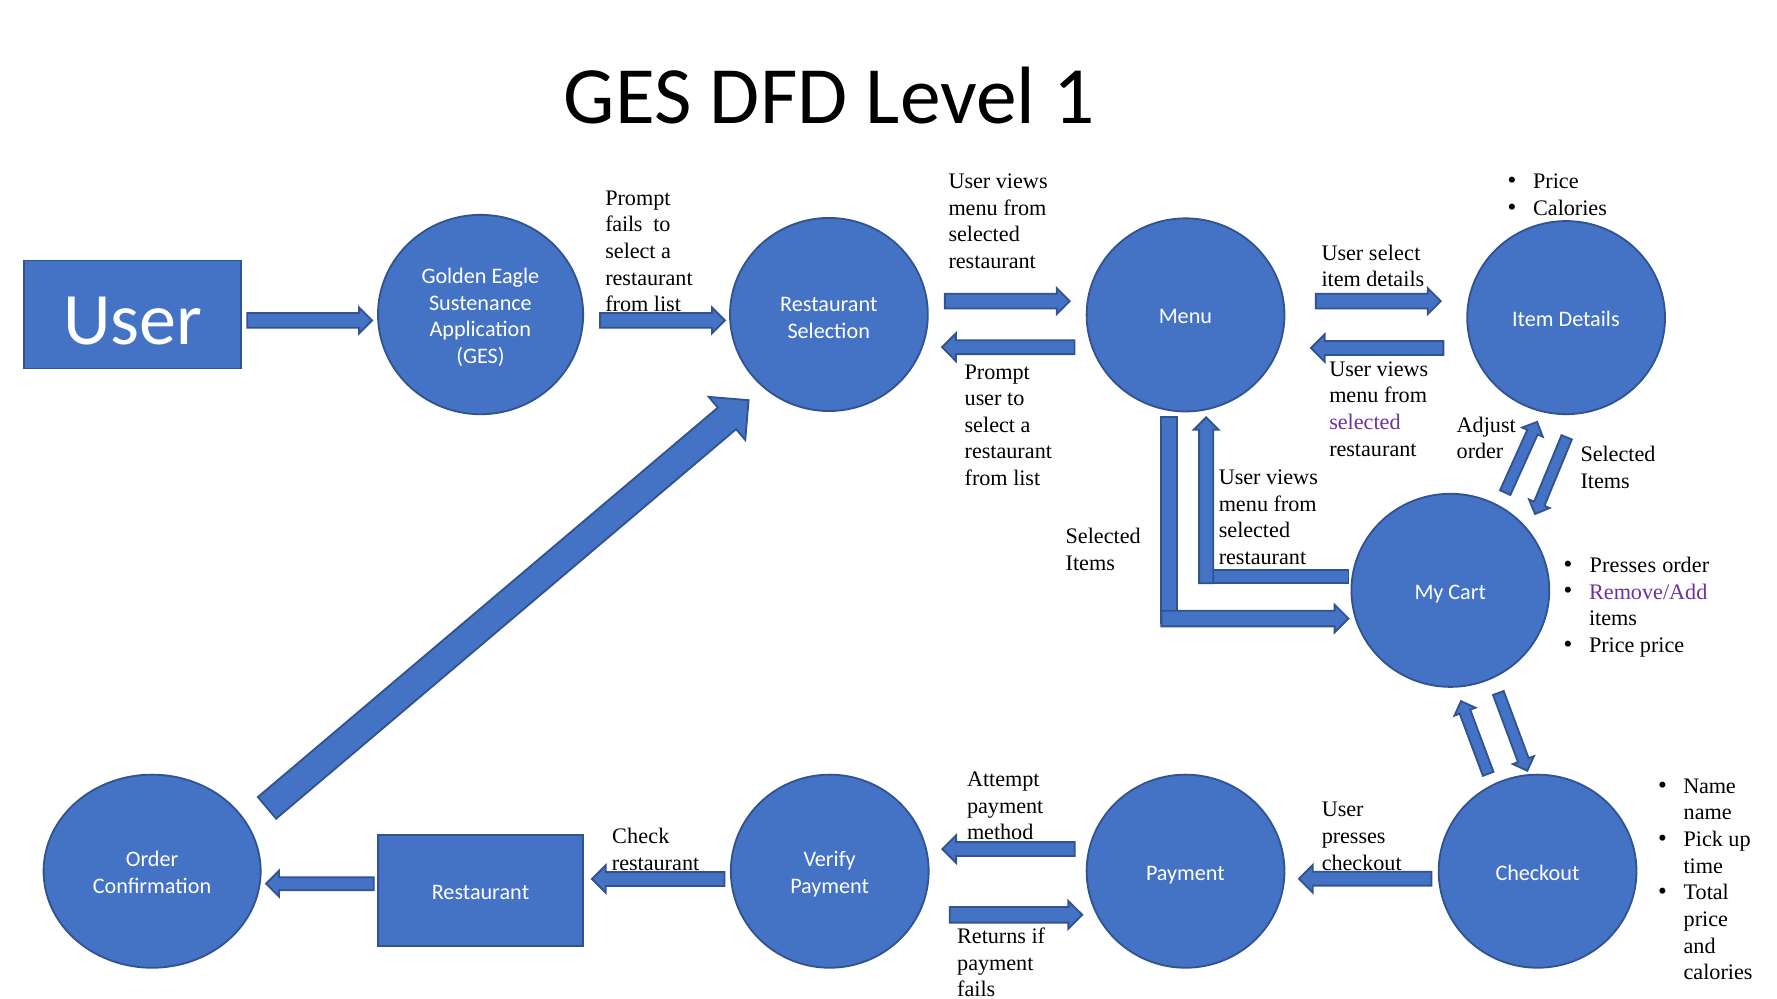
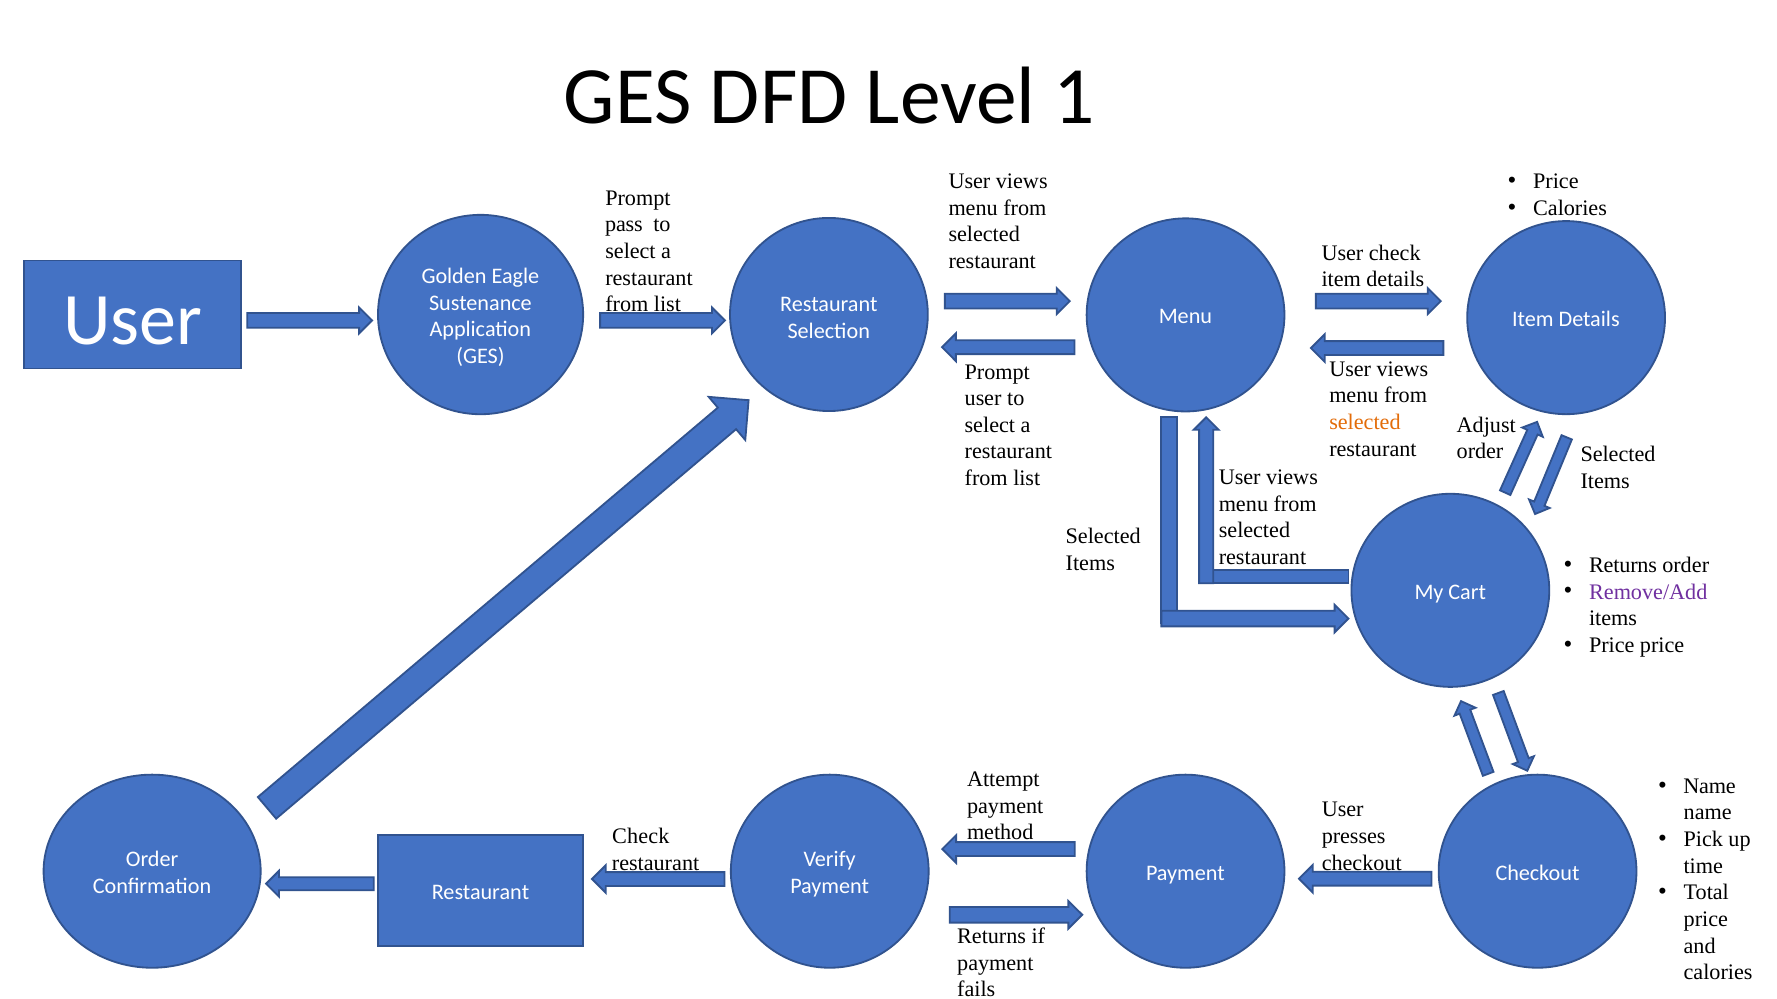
fails at (624, 225): fails -> pass
User select: select -> check
selected at (1365, 422) colour: purple -> orange
Presses at (1623, 565): Presses -> Returns
